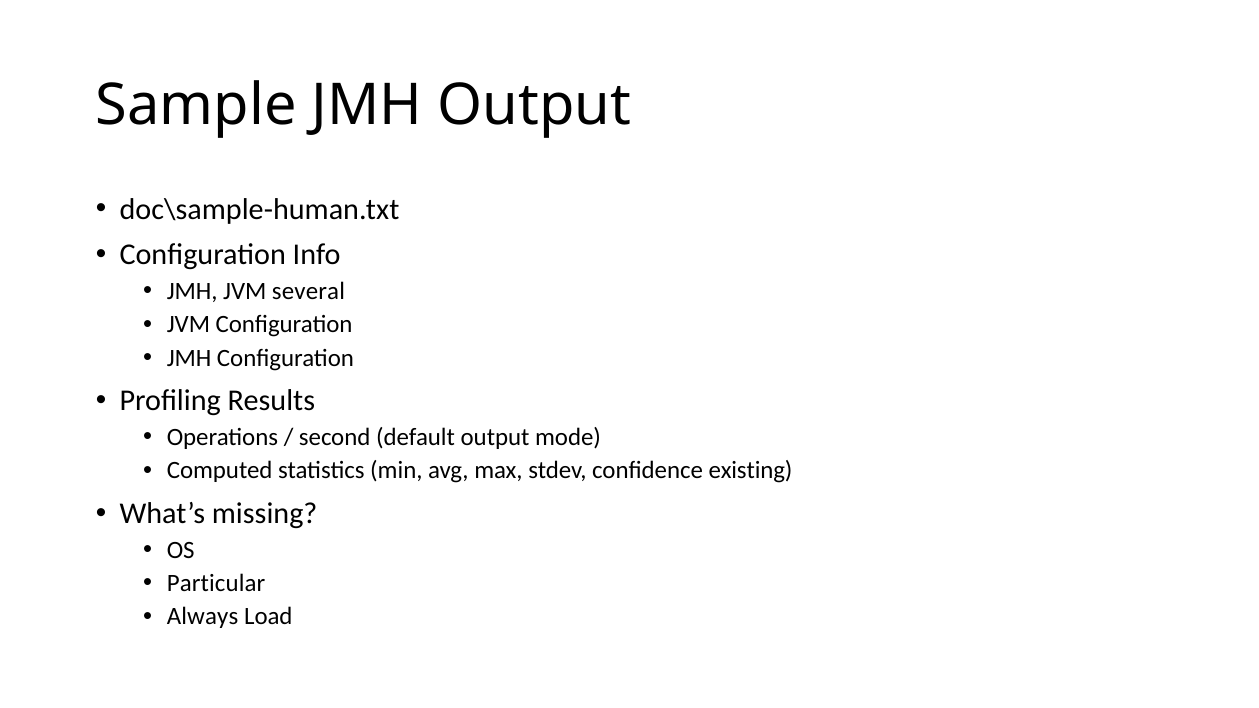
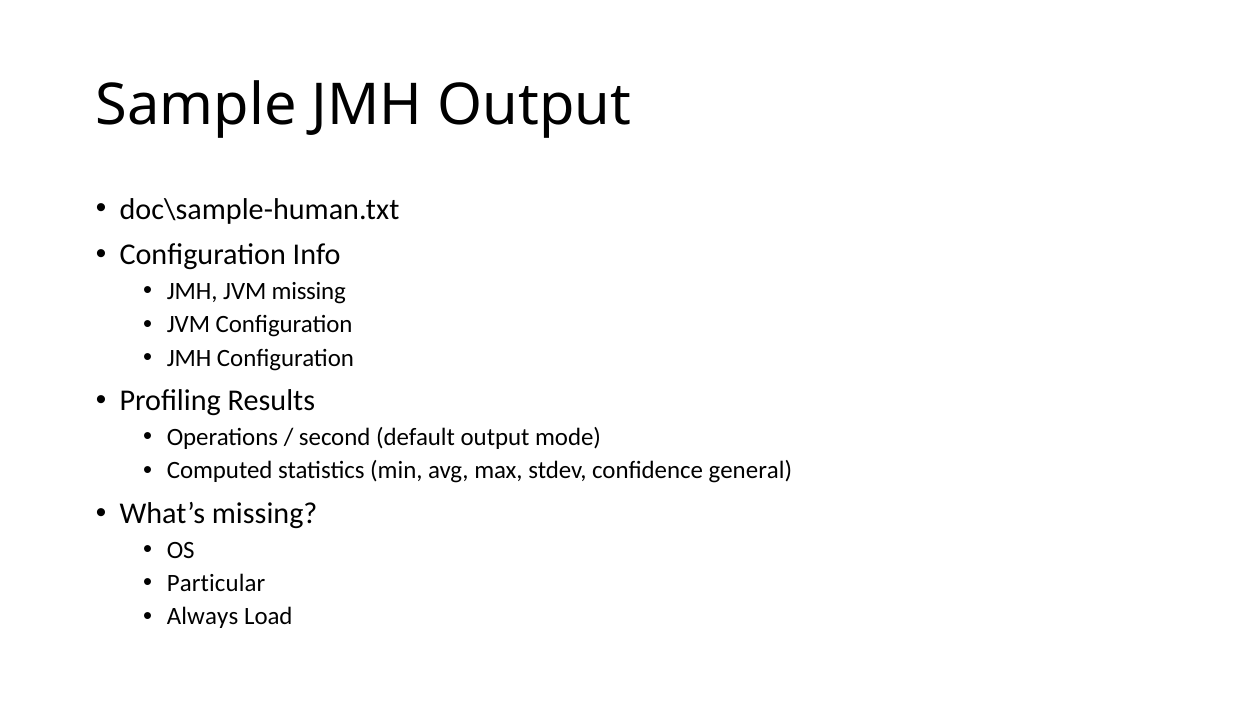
JVM several: several -> missing
existing: existing -> general
